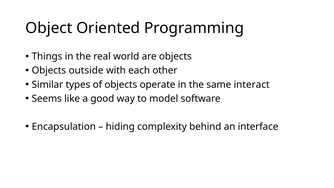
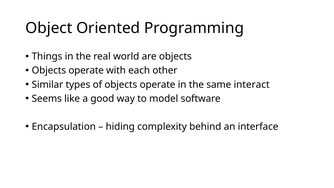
outside at (86, 70): outside -> operate
